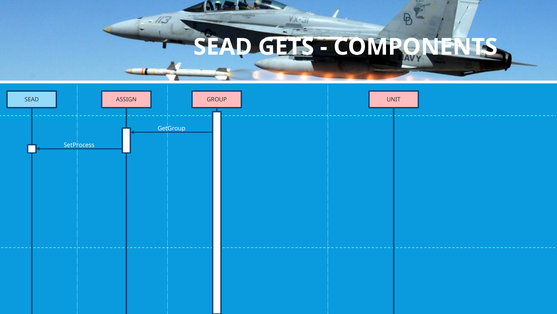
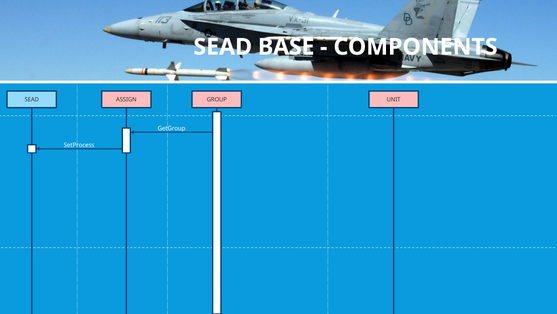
GETS: GETS -> BASE
